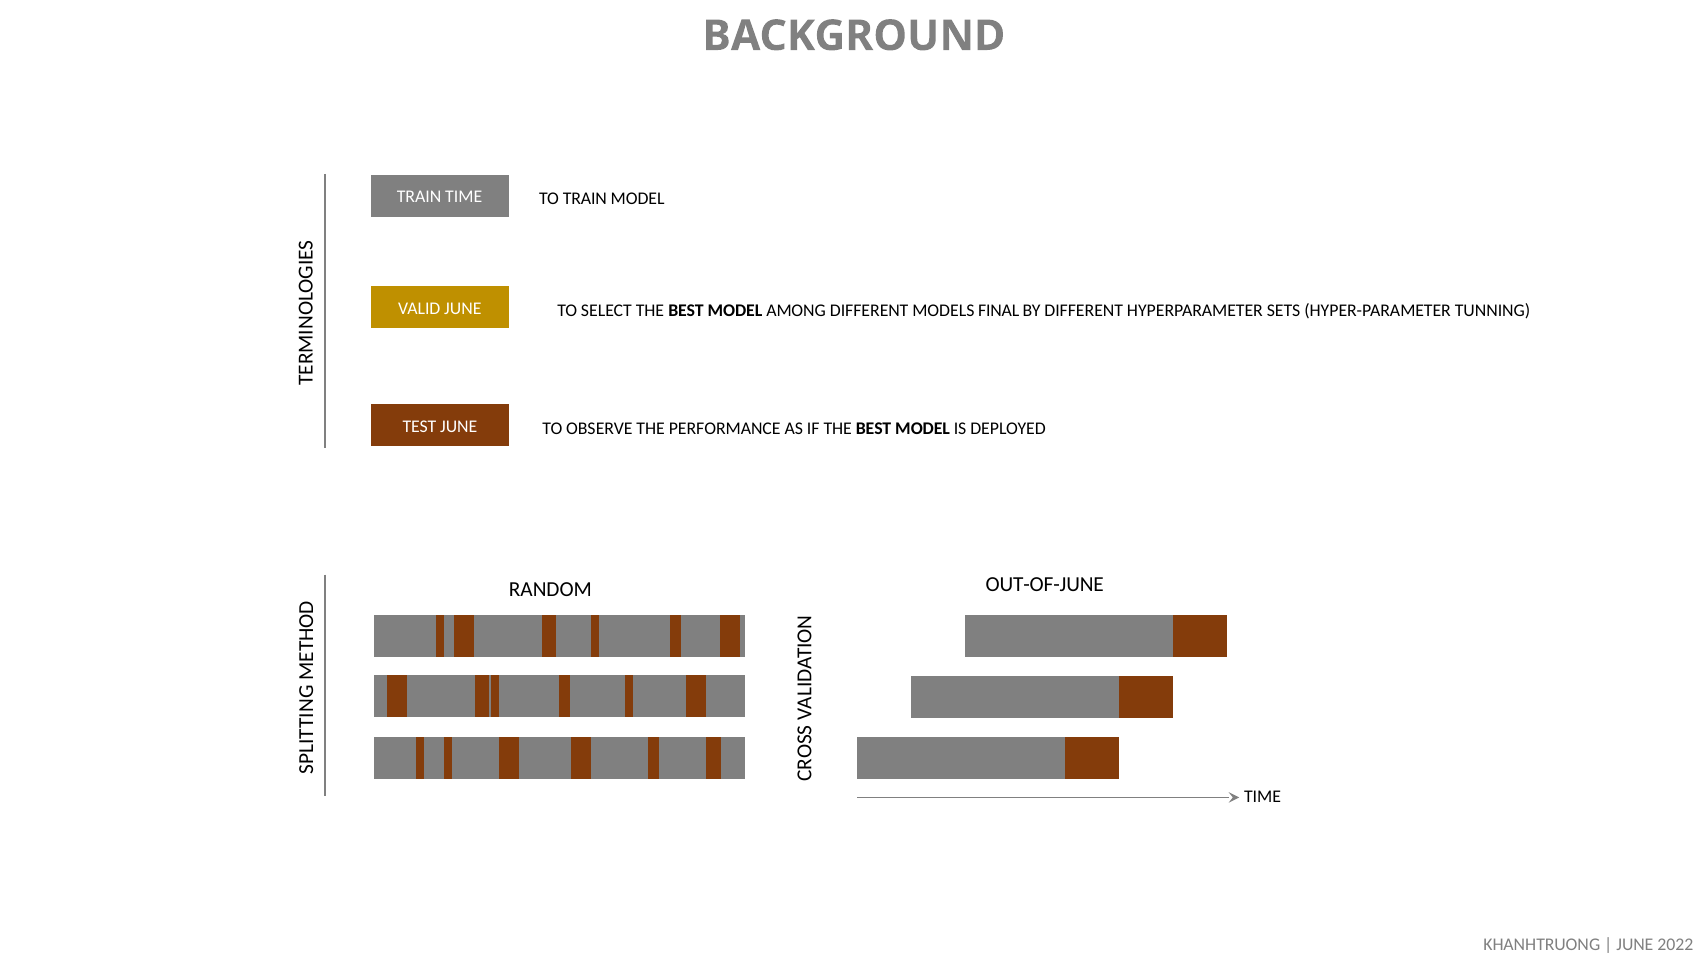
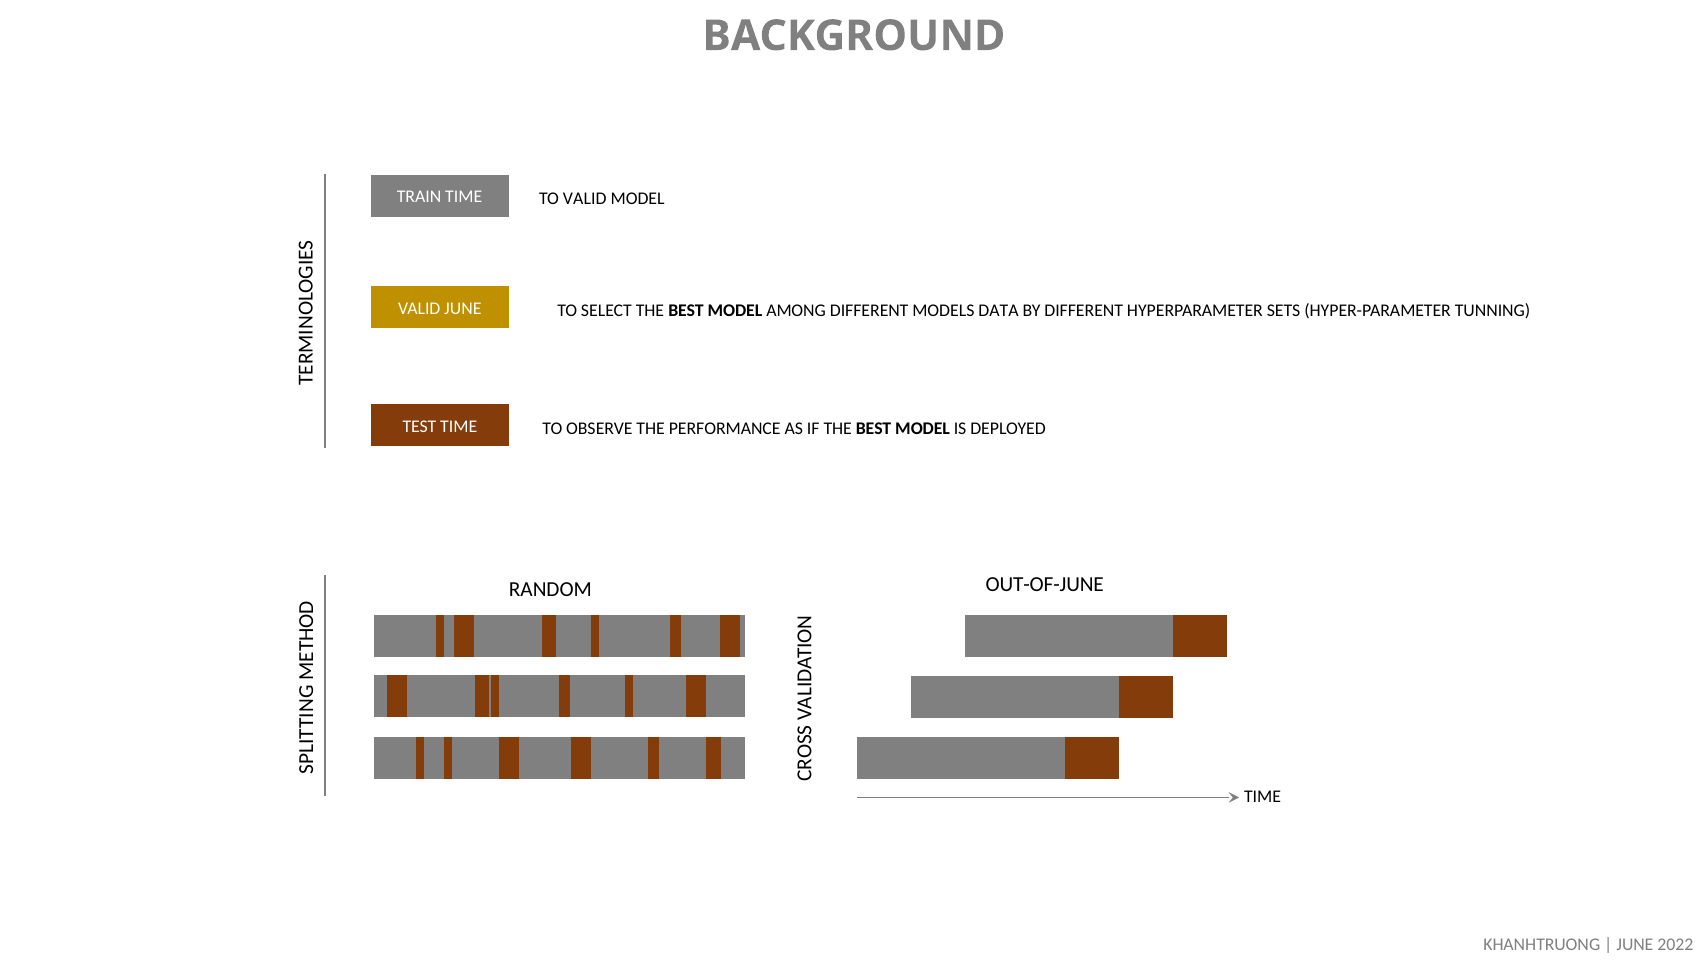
TO TRAIN: TRAIN -> VALID
FINAL: FINAL -> DATA
TEST JUNE: JUNE -> TIME
